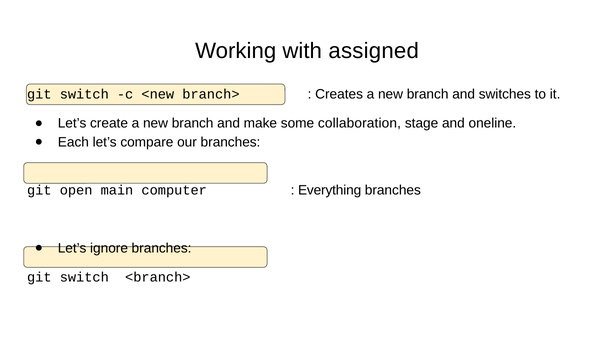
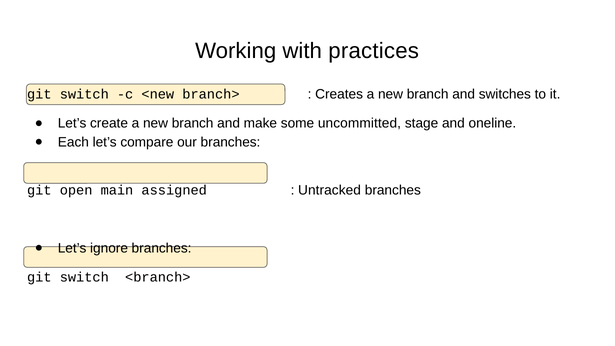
assigned: assigned -> practices
collaboration: collaboration -> uncommitted
computer: computer -> assigned
Everything: Everything -> Untracked
